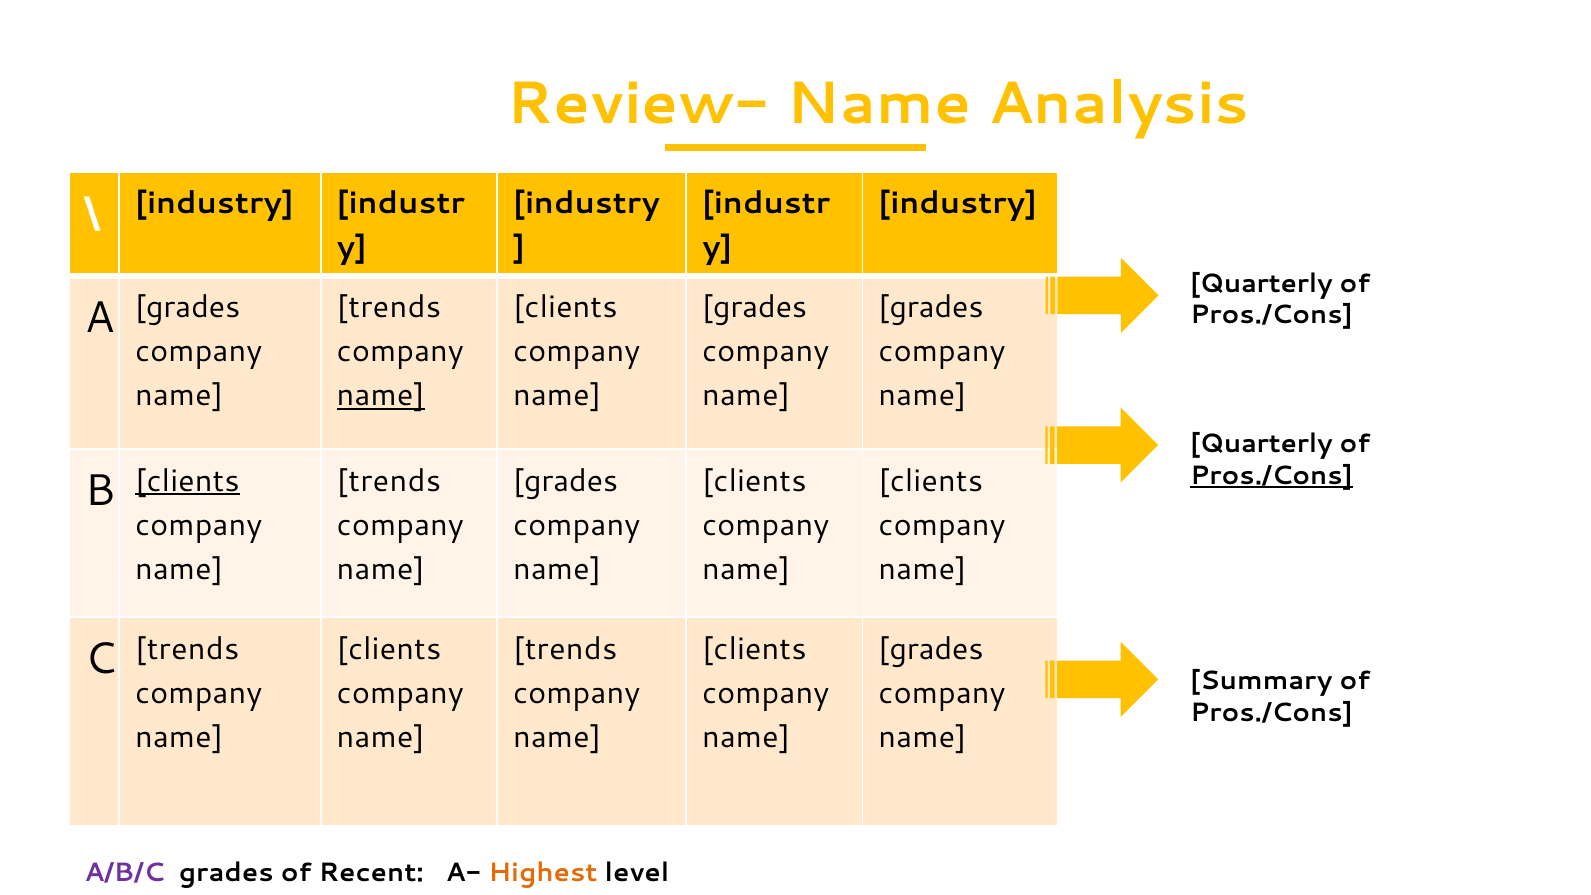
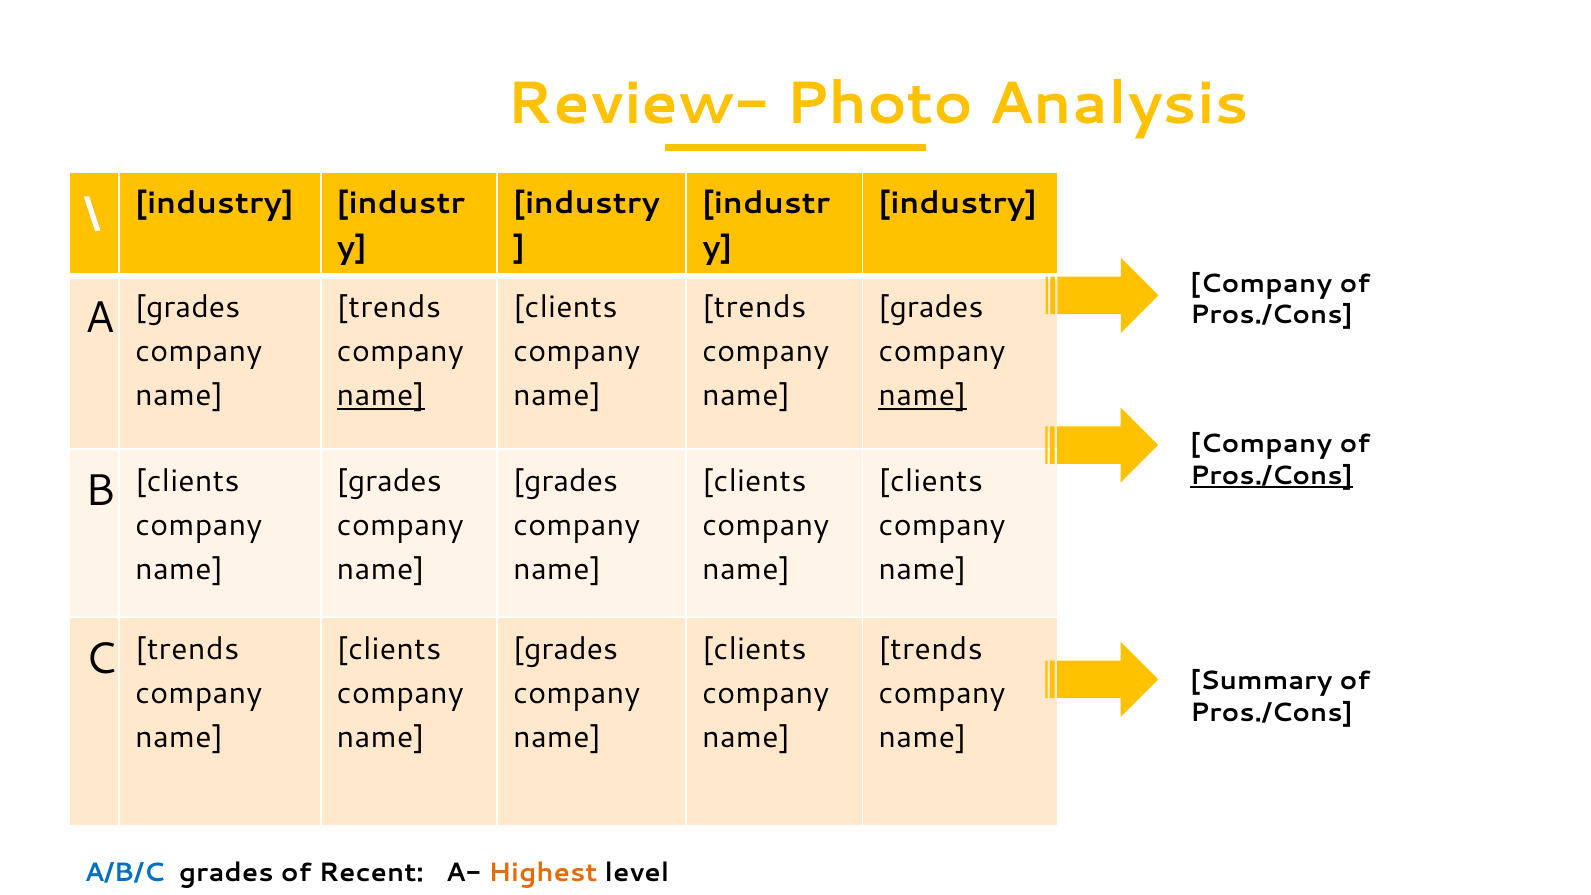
Review- Name: Name -> Photo
Quarterly at (1261, 283): Quarterly -> Company
grades at (755, 308): grades -> trends
name at (923, 396) underline: none -> present
Quarterly at (1261, 444): Quarterly -> Company
trends at (389, 481): trends -> grades
clients at (187, 481) underline: present -> none
trends at (565, 649): trends -> grades
grades at (931, 649): grades -> trends
A/B/C colour: purple -> blue
